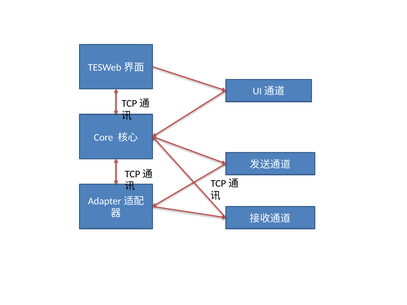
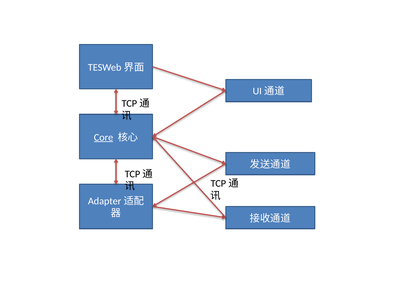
Core underline: none -> present
